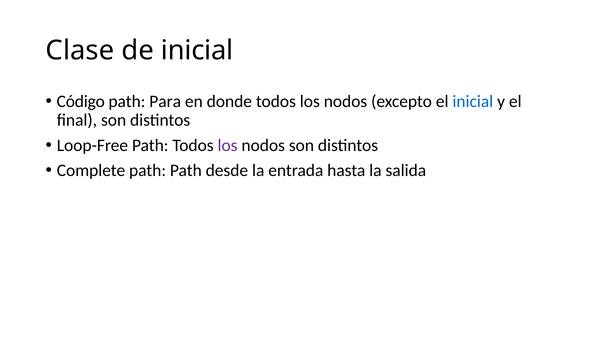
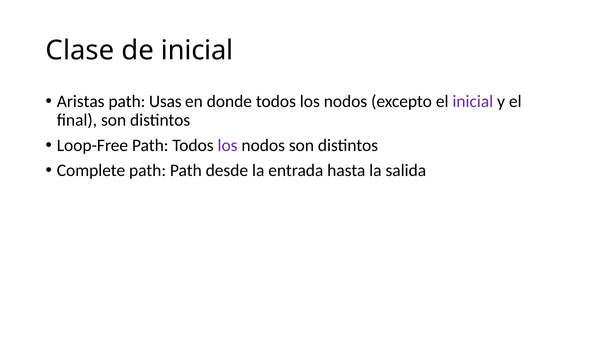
Código: Código -> Aristas
Para: Para -> Usas
inicial at (473, 101) colour: blue -> purple
